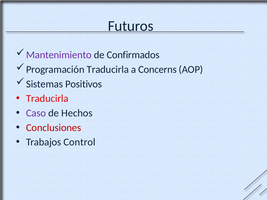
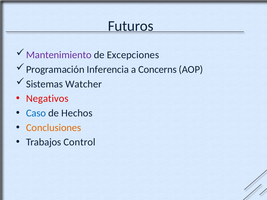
Confirmados: Confirmados -> Excepciones
Programación Traducirla: Traducirla -> Inferencia
Positivos: Positivos -> Watcher
Traducirla at (47, 99): Traducirla -> Negativos
Caso colour: purple -> blue
Conclusiones colour: red -> orange
